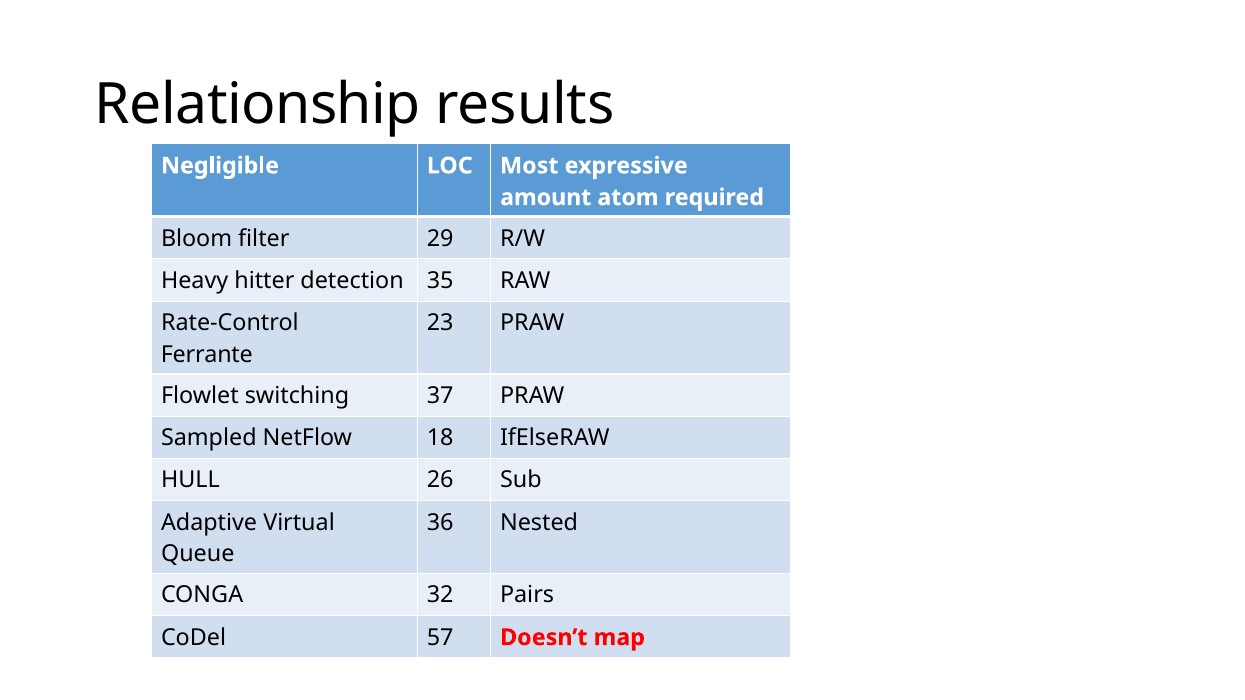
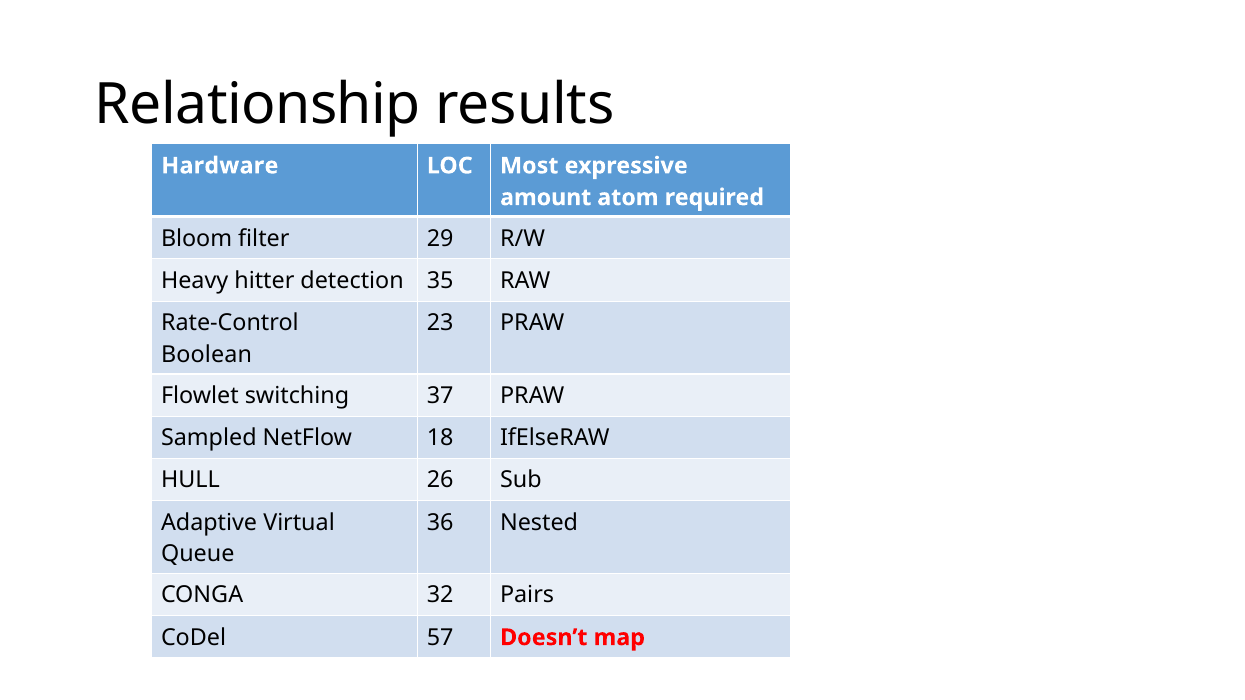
Negligible: Negligible -> Hardware
Ferrante: Ferrante -> Boolean
